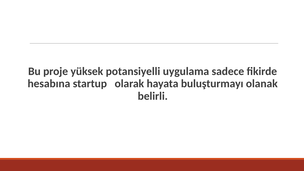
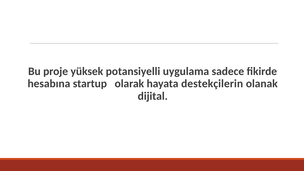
buluşturmayı: buluşturmayı -> destekçilerin
belirli: belirli -> dijital
